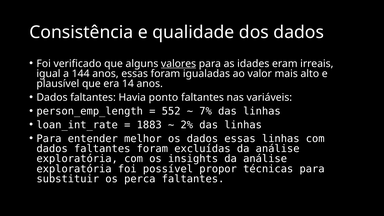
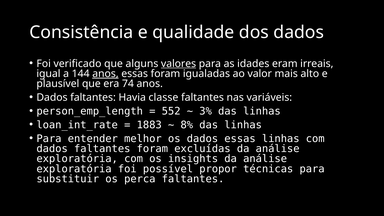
anos at (105, 74) underline: none -> present
14: 14 -> 74
ponto: ponto -> classe
7%: 7% -> 3%
2%: 2% -> 8%
